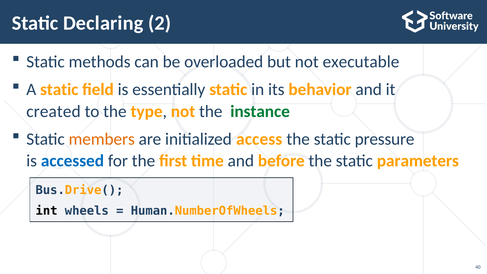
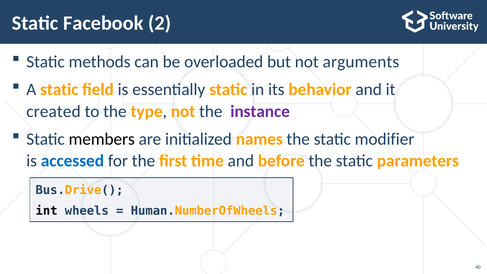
Declaring: Declaring -> Facebook
executable: executable -> arguments
instance colour: green -> purple
members colour: orange -> black
access: access -> names
pressure: pressure -> modifier
